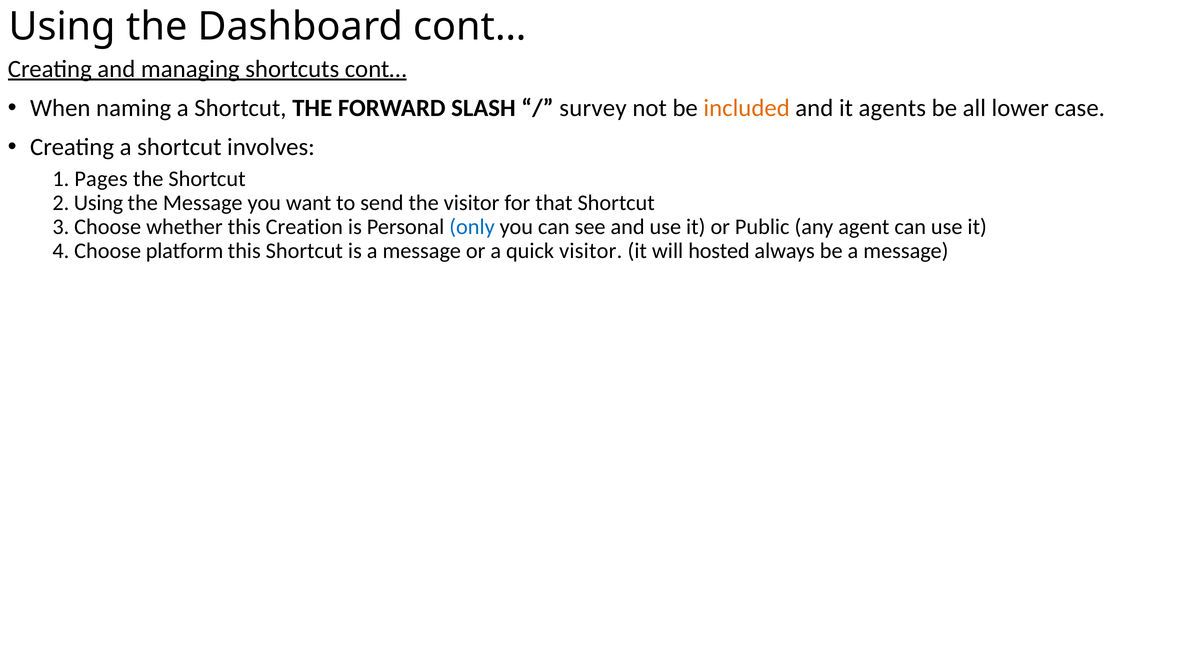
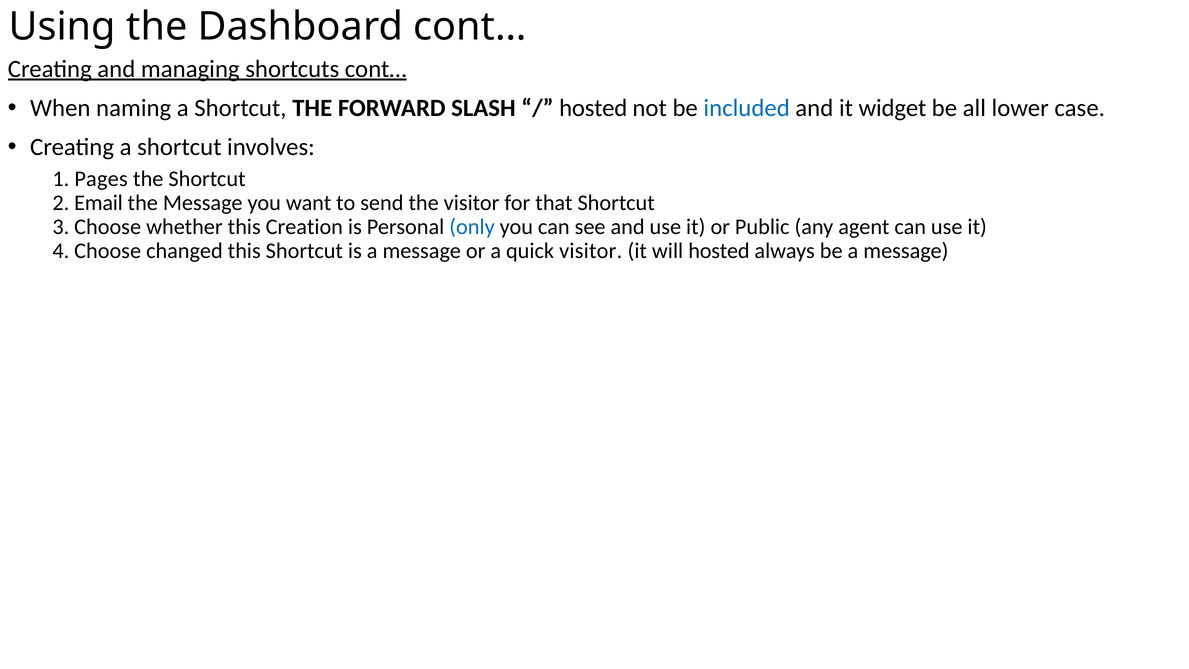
survey at (593, 108): survey -> hosted
included colour: orange -> blue
agents: agents -> widget
2 Using: Using -> Email
platform: platform -> changed
